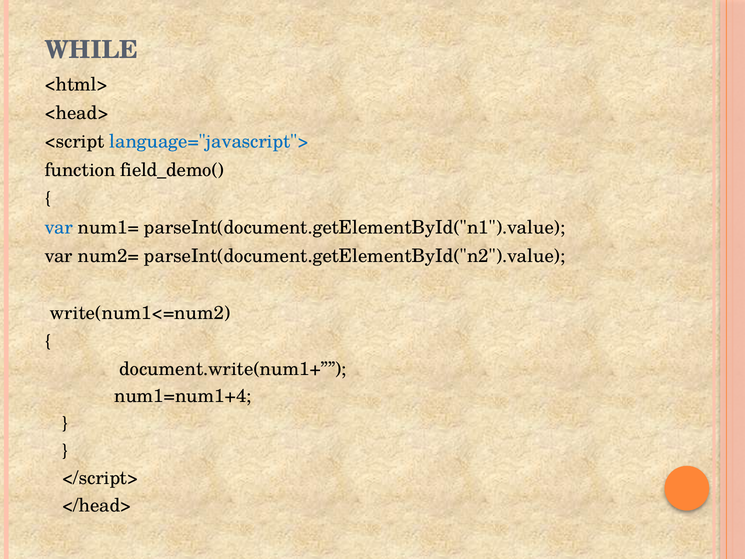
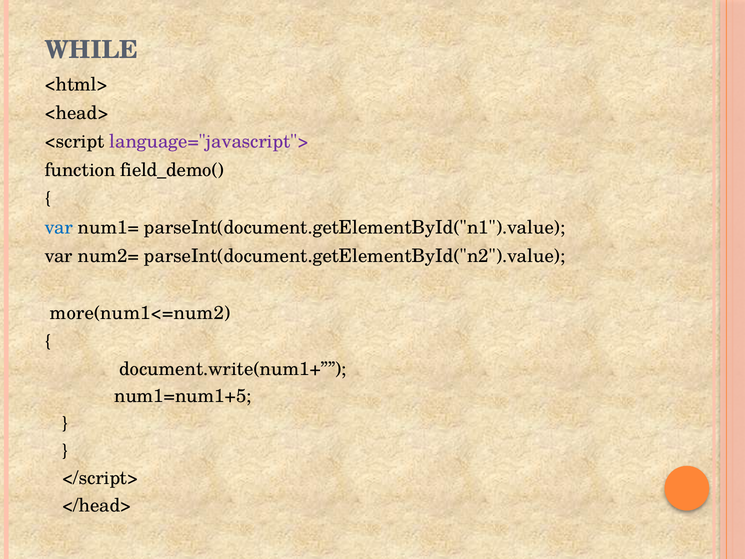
language="javascript"> colour: blue -> purple
write(num1<=num2: write(num1<=num2 -> more(num1<=num2
num1=num1+4: num1=num1+4 -> num1=num1+5
